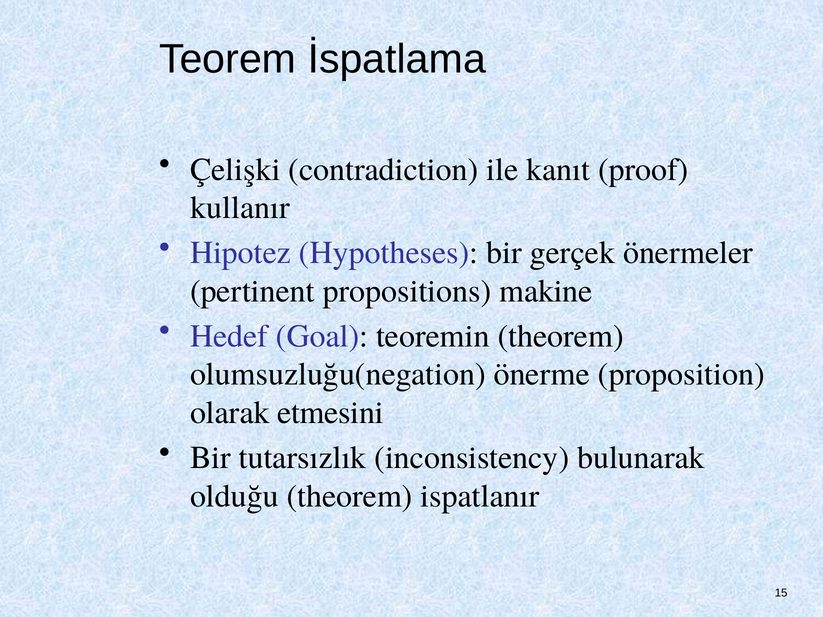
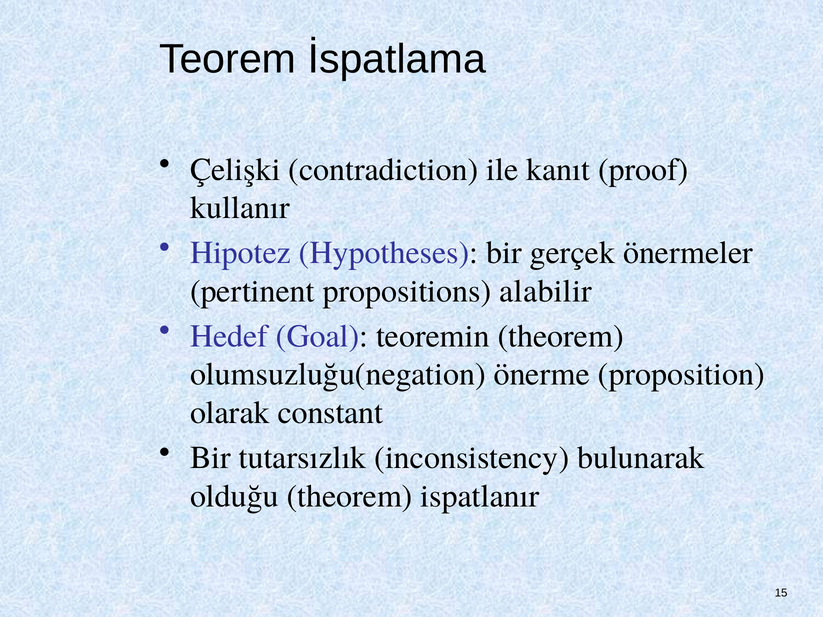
makine: makine -> alabilir
etmesini: etmesini -> constant
